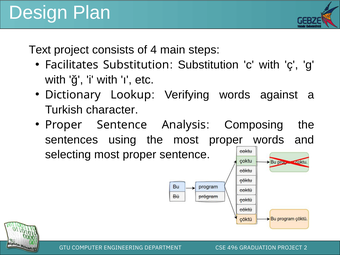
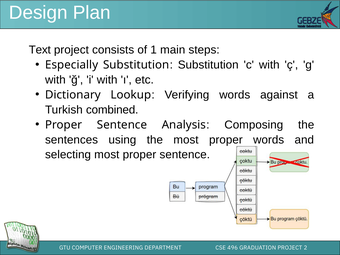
4: 4 -> 1
Facilitates: Facilitates -> Especially
character: character -> combined
